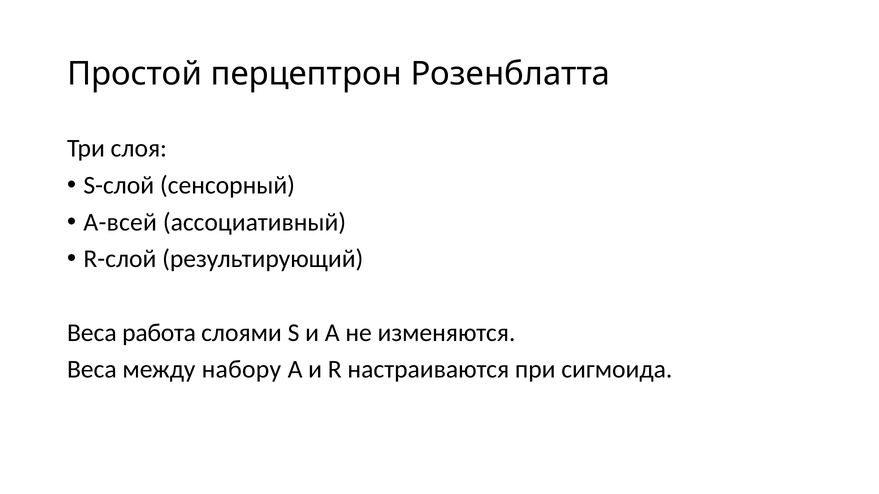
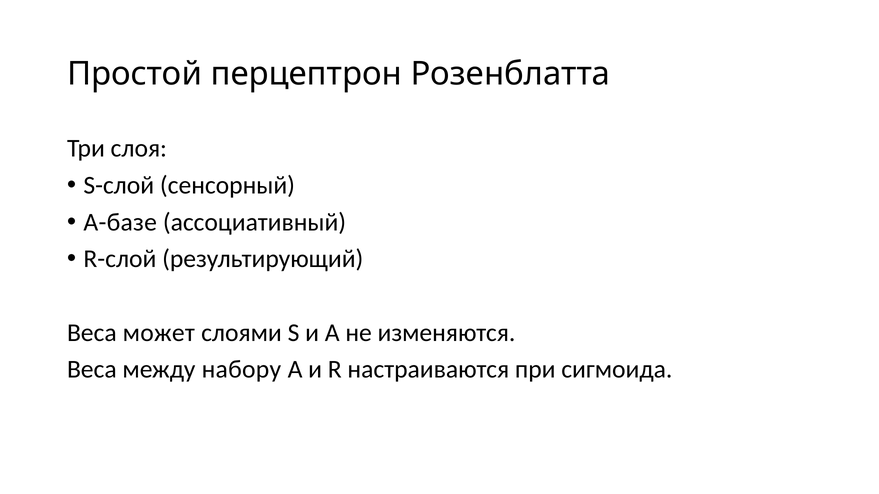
A-всей: A-всей -> A-базе
работа: работа -> может
